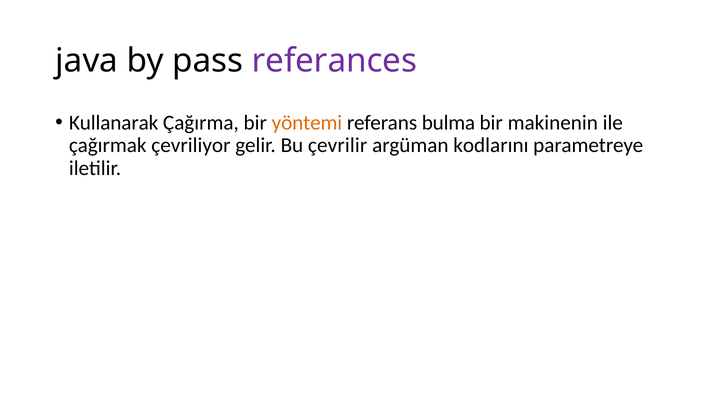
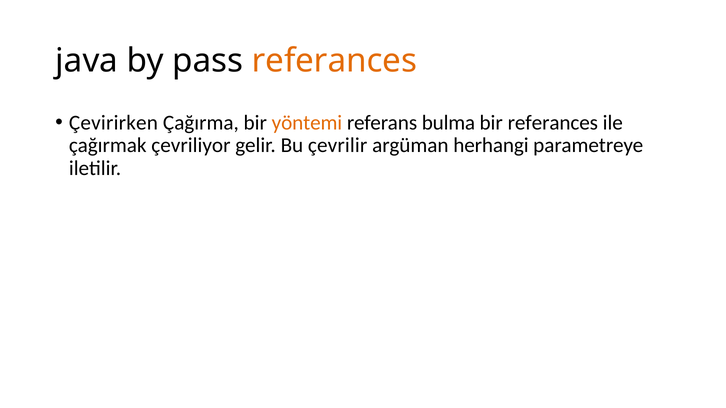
referances at (334, 61) colour: purple -> orange
Kullanarak: Kullanarak -> Çevirirken
bir makinenin: makinenin -> referances
kodlarını: kodlarını -> herhangi
